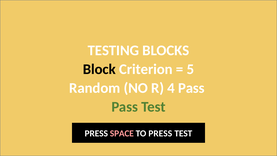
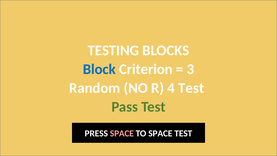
Block colour: black -> blue
5: 5 -> 3
4 Pass: Pass -> Test
TO PRESS: PRESS -> SPACE
